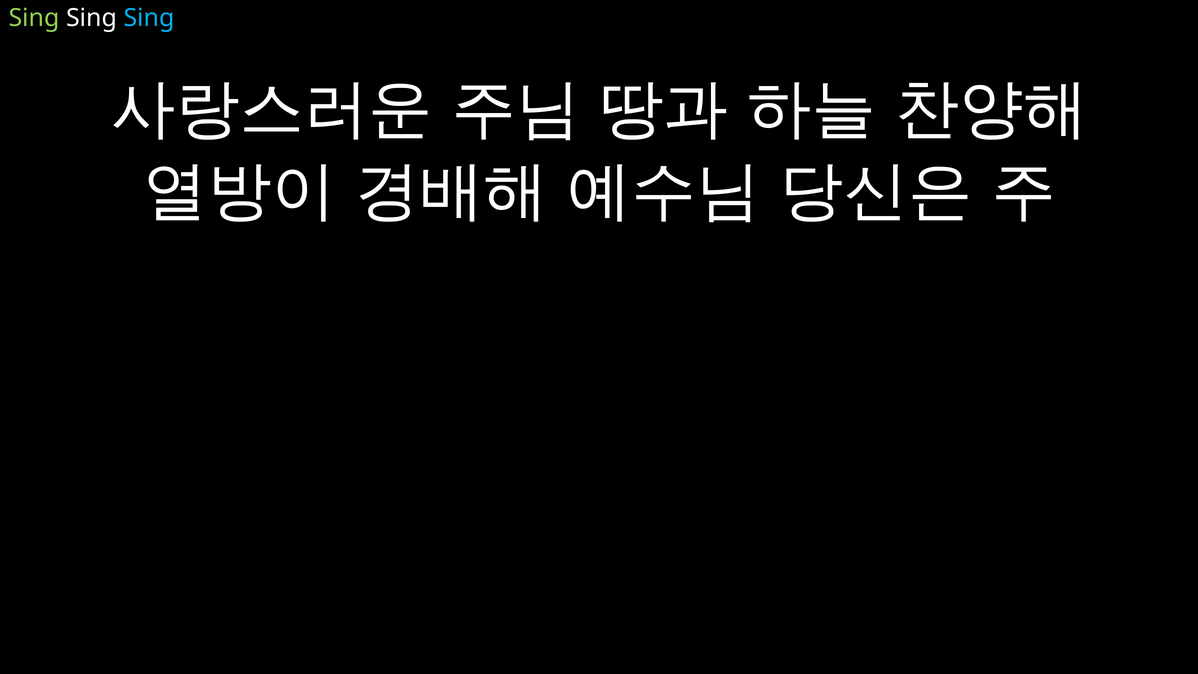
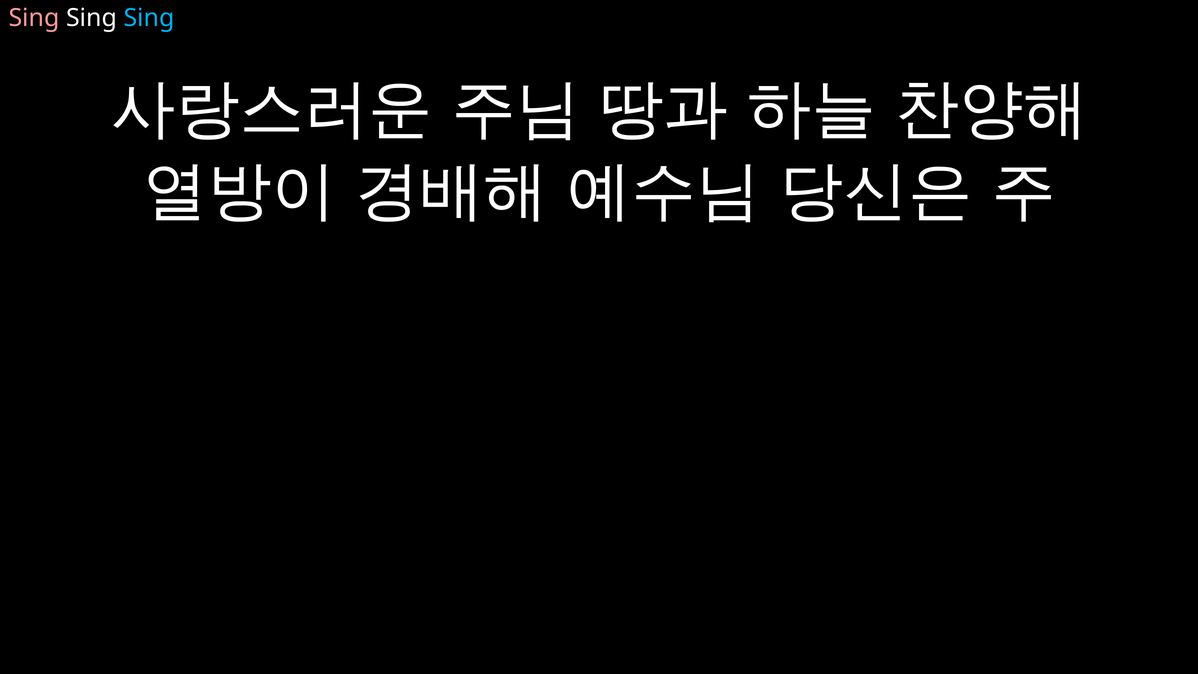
Sing at (34, 18) colour: light green -> pink
